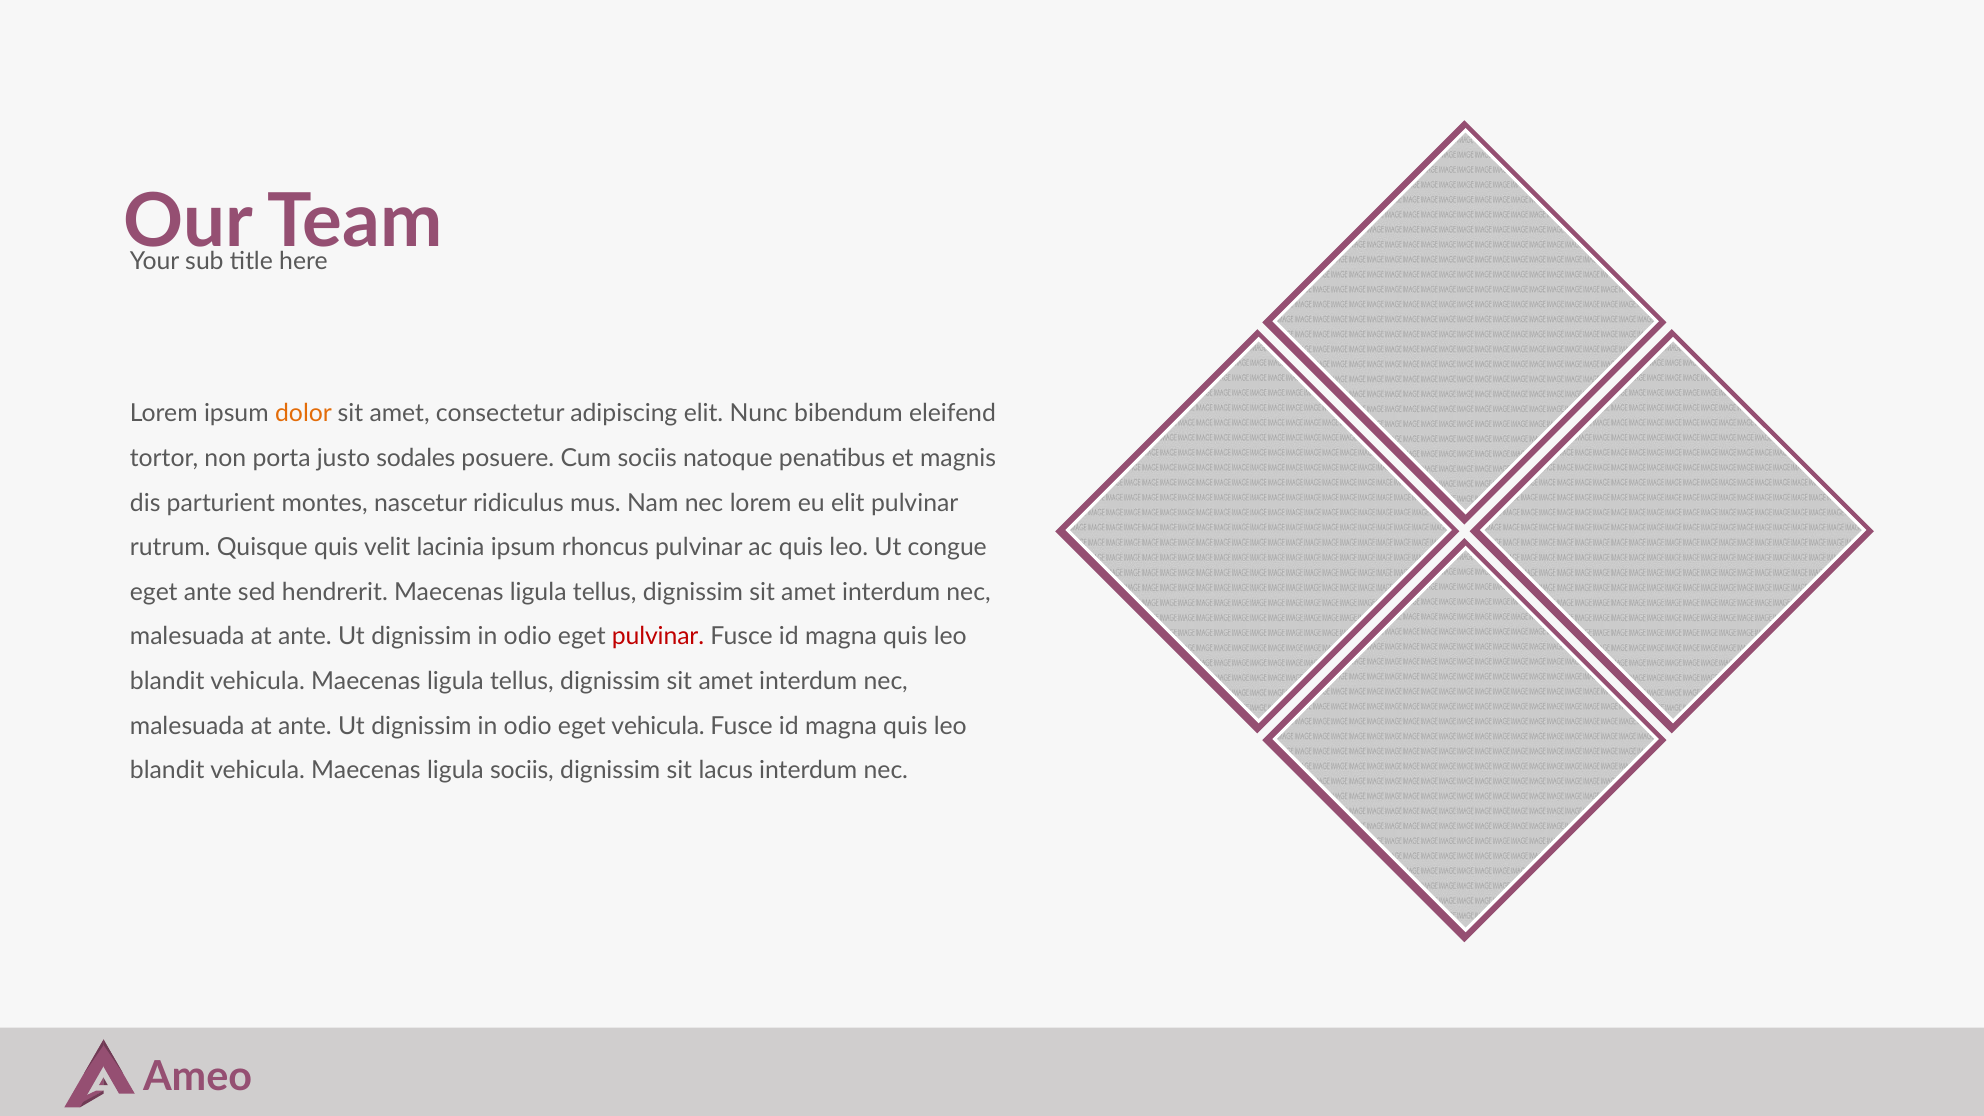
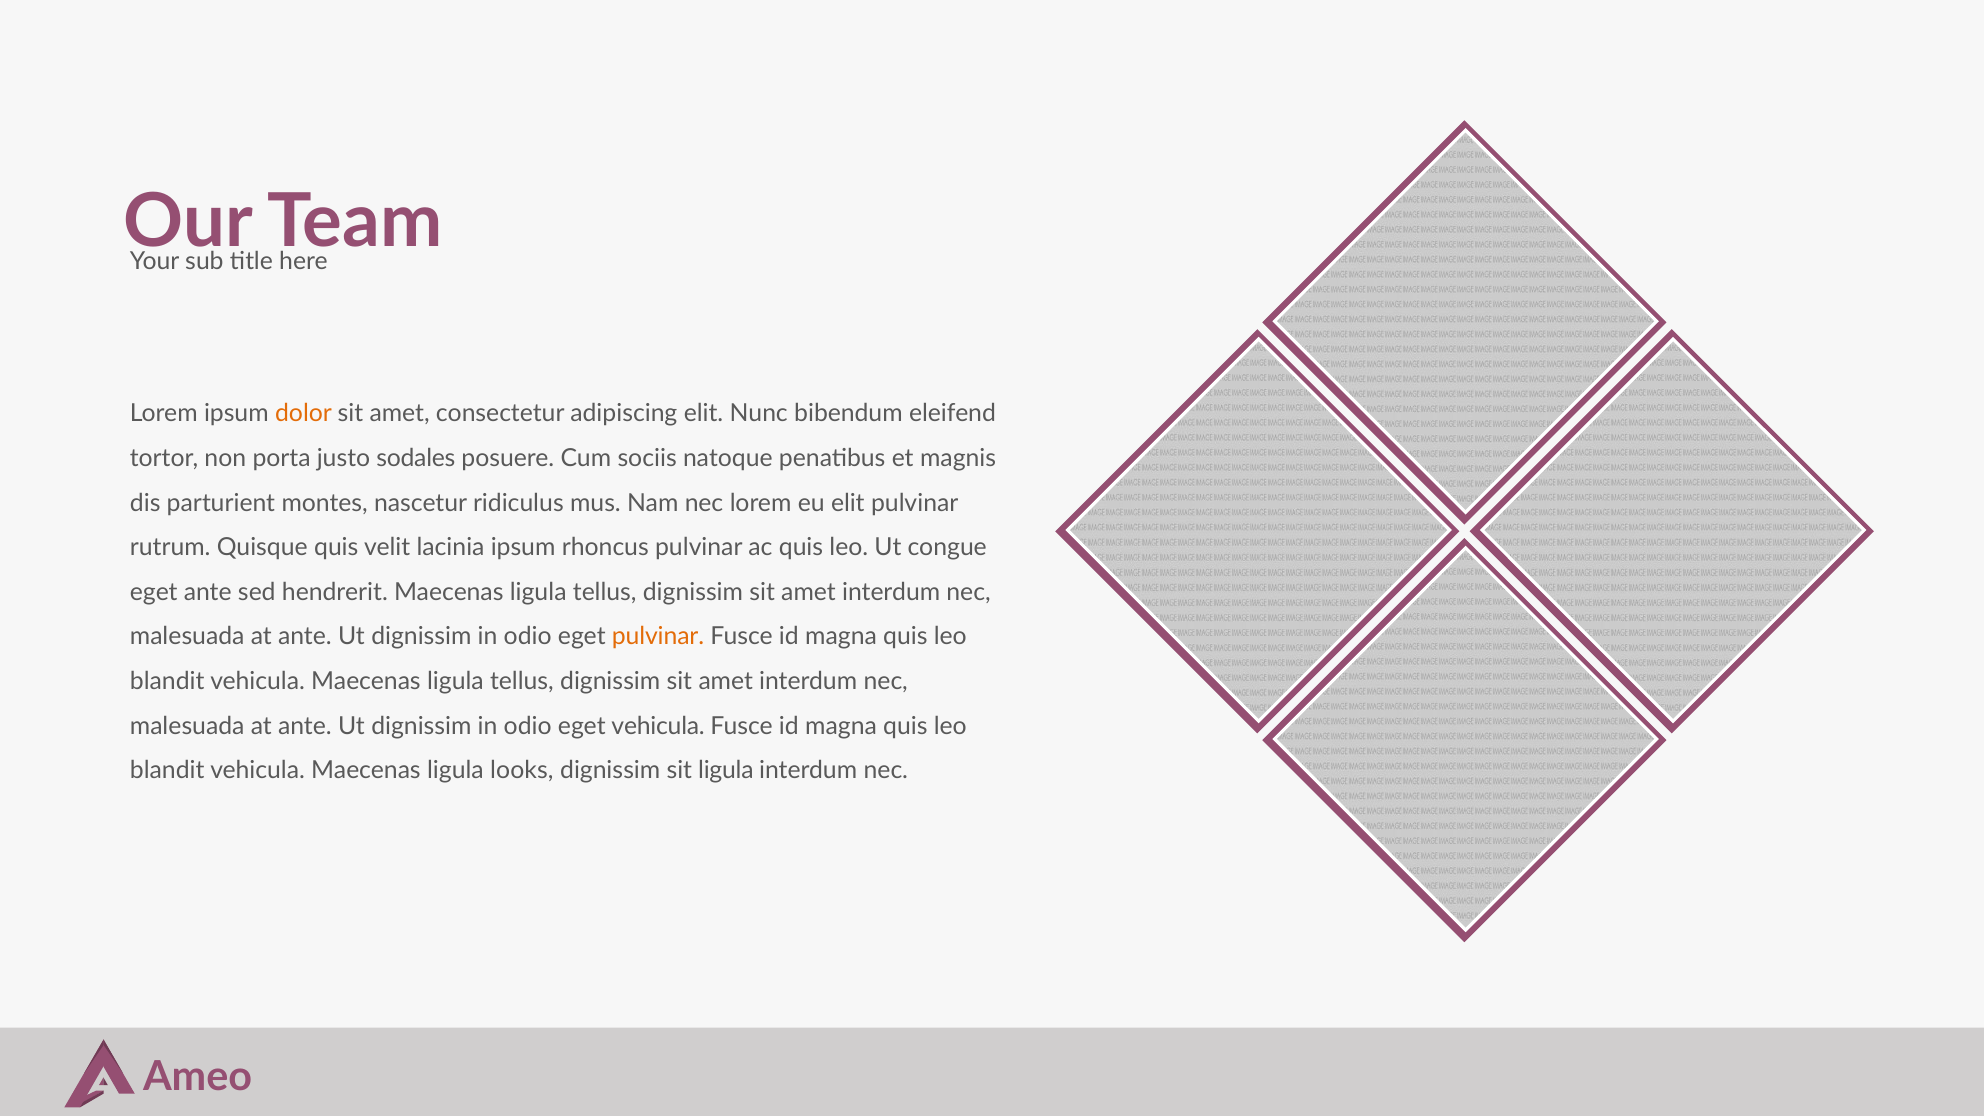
pulvinar at (658, 637) colour: red -> orange
ligula sociis: sociis -> looks
sit lacus: lacus -> ligula
